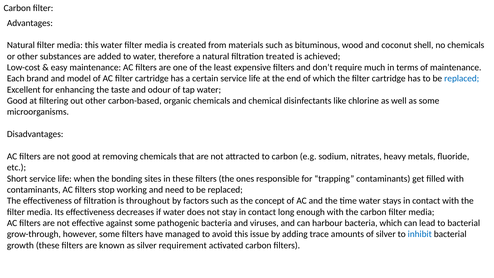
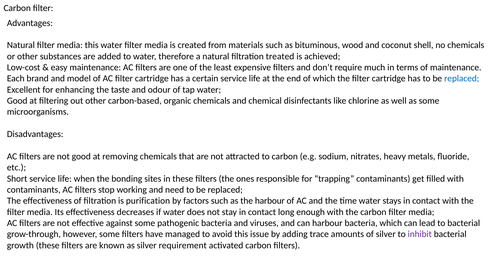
throughout: throughout -> purification
the concept: concept -> harbour
inhibit colour: blue -> purple
